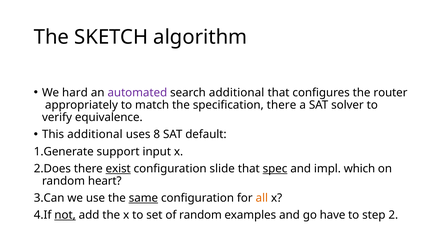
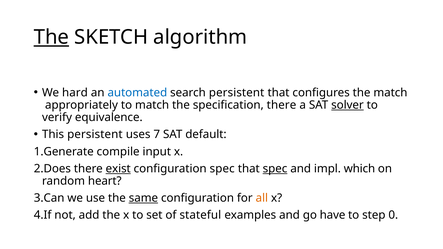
The at (51, 37) underline: none -> present
automated colour: purple -> blue
search additional: additional -> persistent
the router: router -> match
solver underline: none -> present
This additional: additional -> persistent
8: 8 -> 7
support: support -> compile
configuration slide: slide -> spec
not underline: present -> none
of random: random -> stateful
2: 2 -> 0
